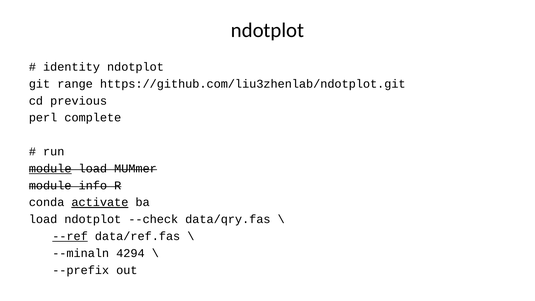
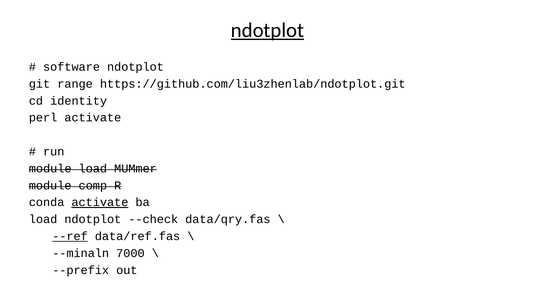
ndotplot at (267, 30) underline: none -> present
identity: identity -> software
previous: previous -> identity
perl complete: complete -> activate
module at (50, 169) underline: present -> none
info: info -> comp
4294: 4294 -> 7000
